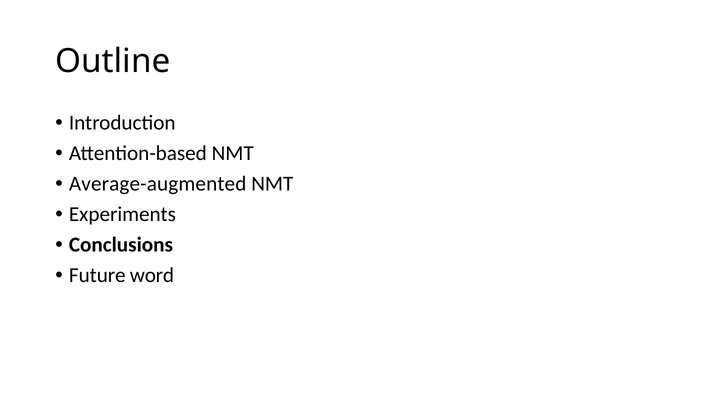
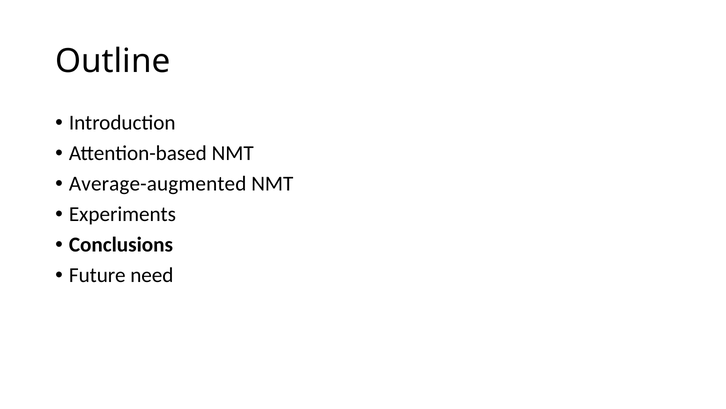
word: word -> need
